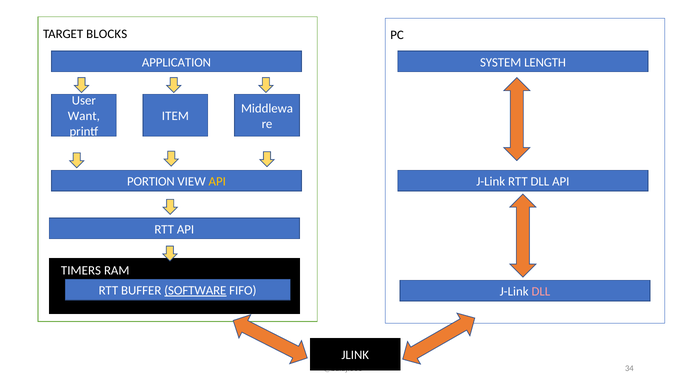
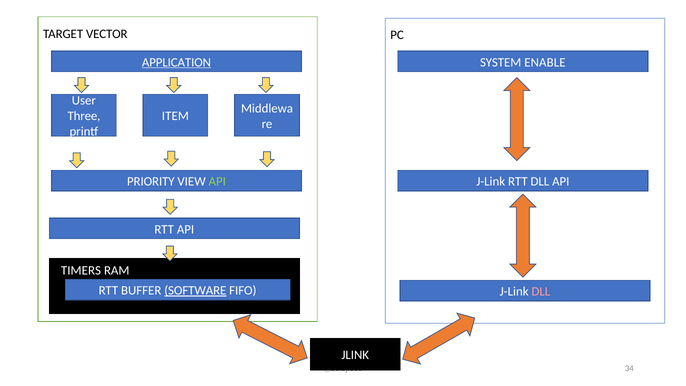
BLOCKS: BLOCKS -> VECTOR
APPLICATION underline: none -> present
LENGTH: LENGTH -> ENABLE
Want: Want -> Three
PORTION: PORTION -> PRIORITY
API at (217, 182) colour: yellow -> light green
